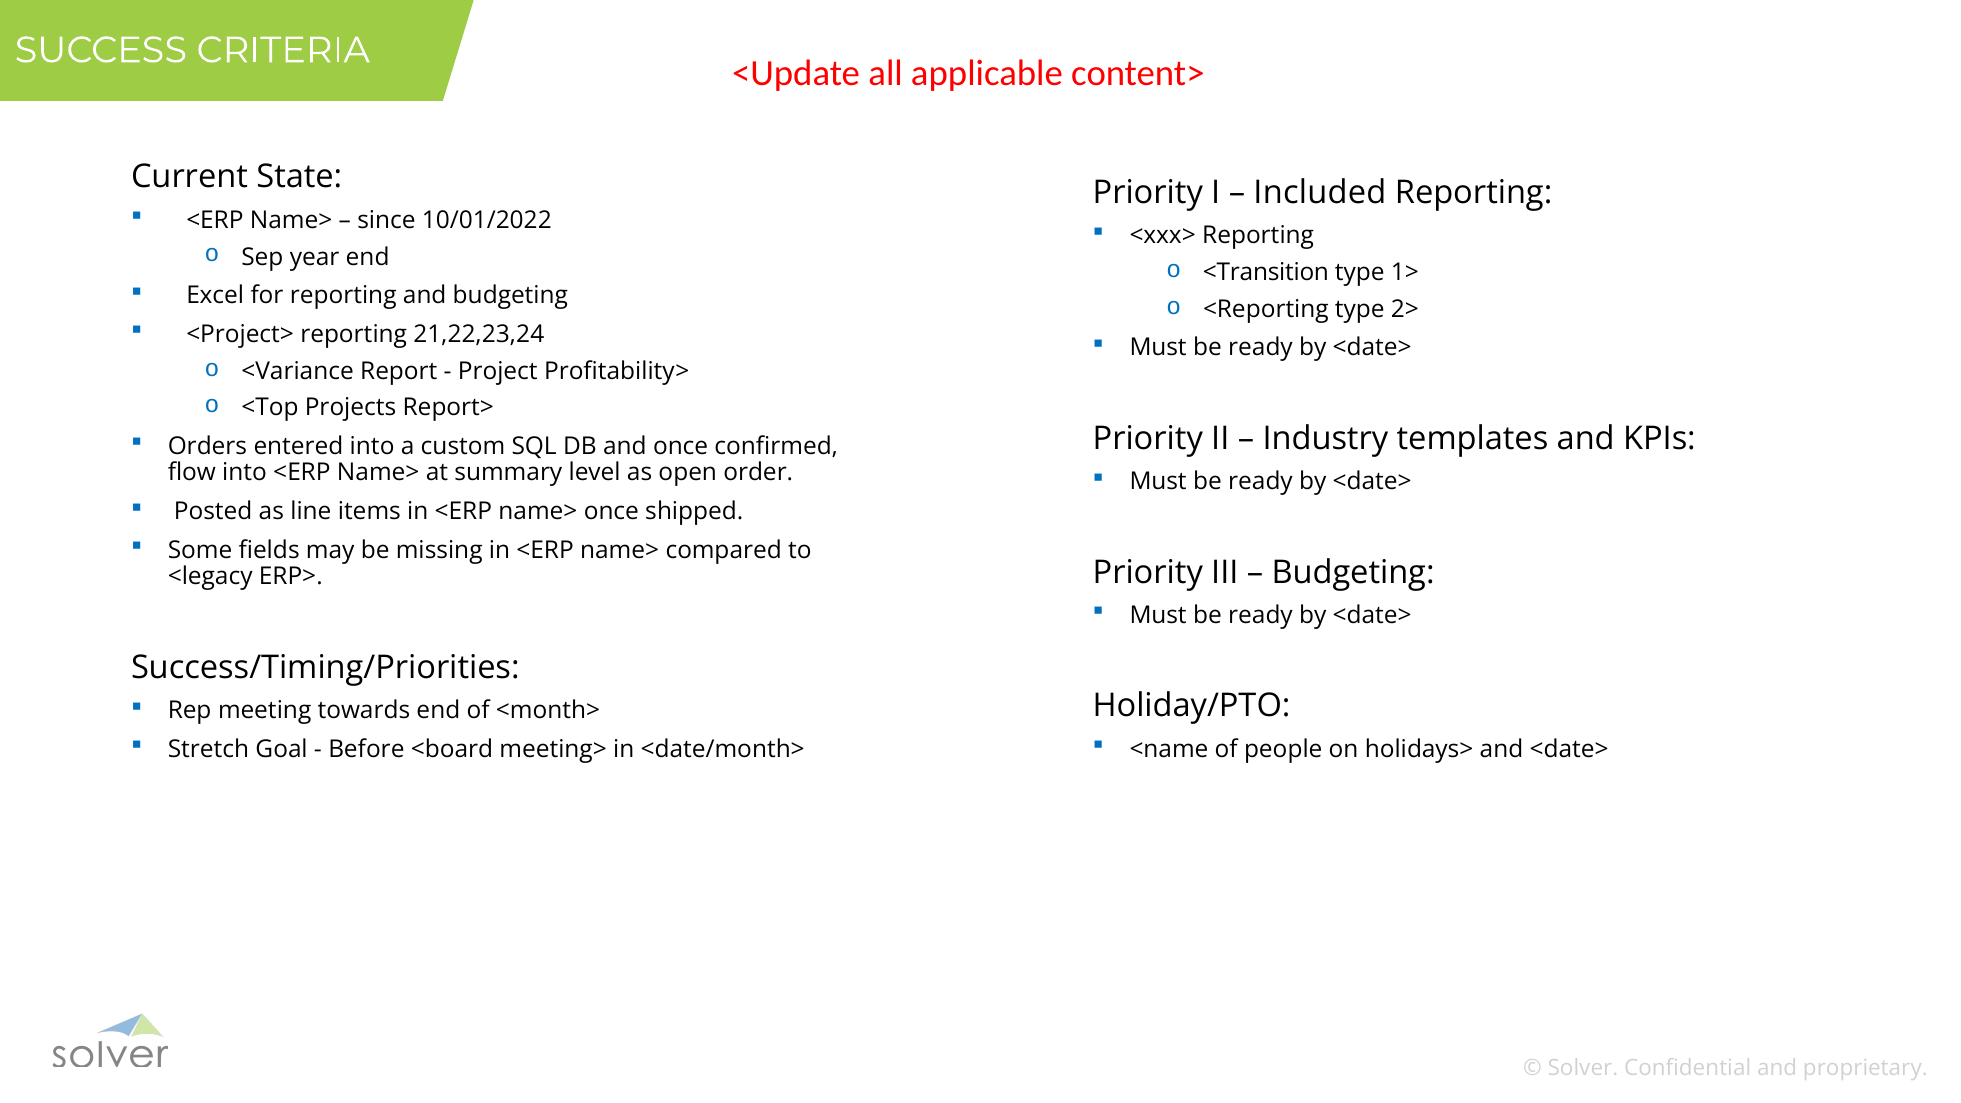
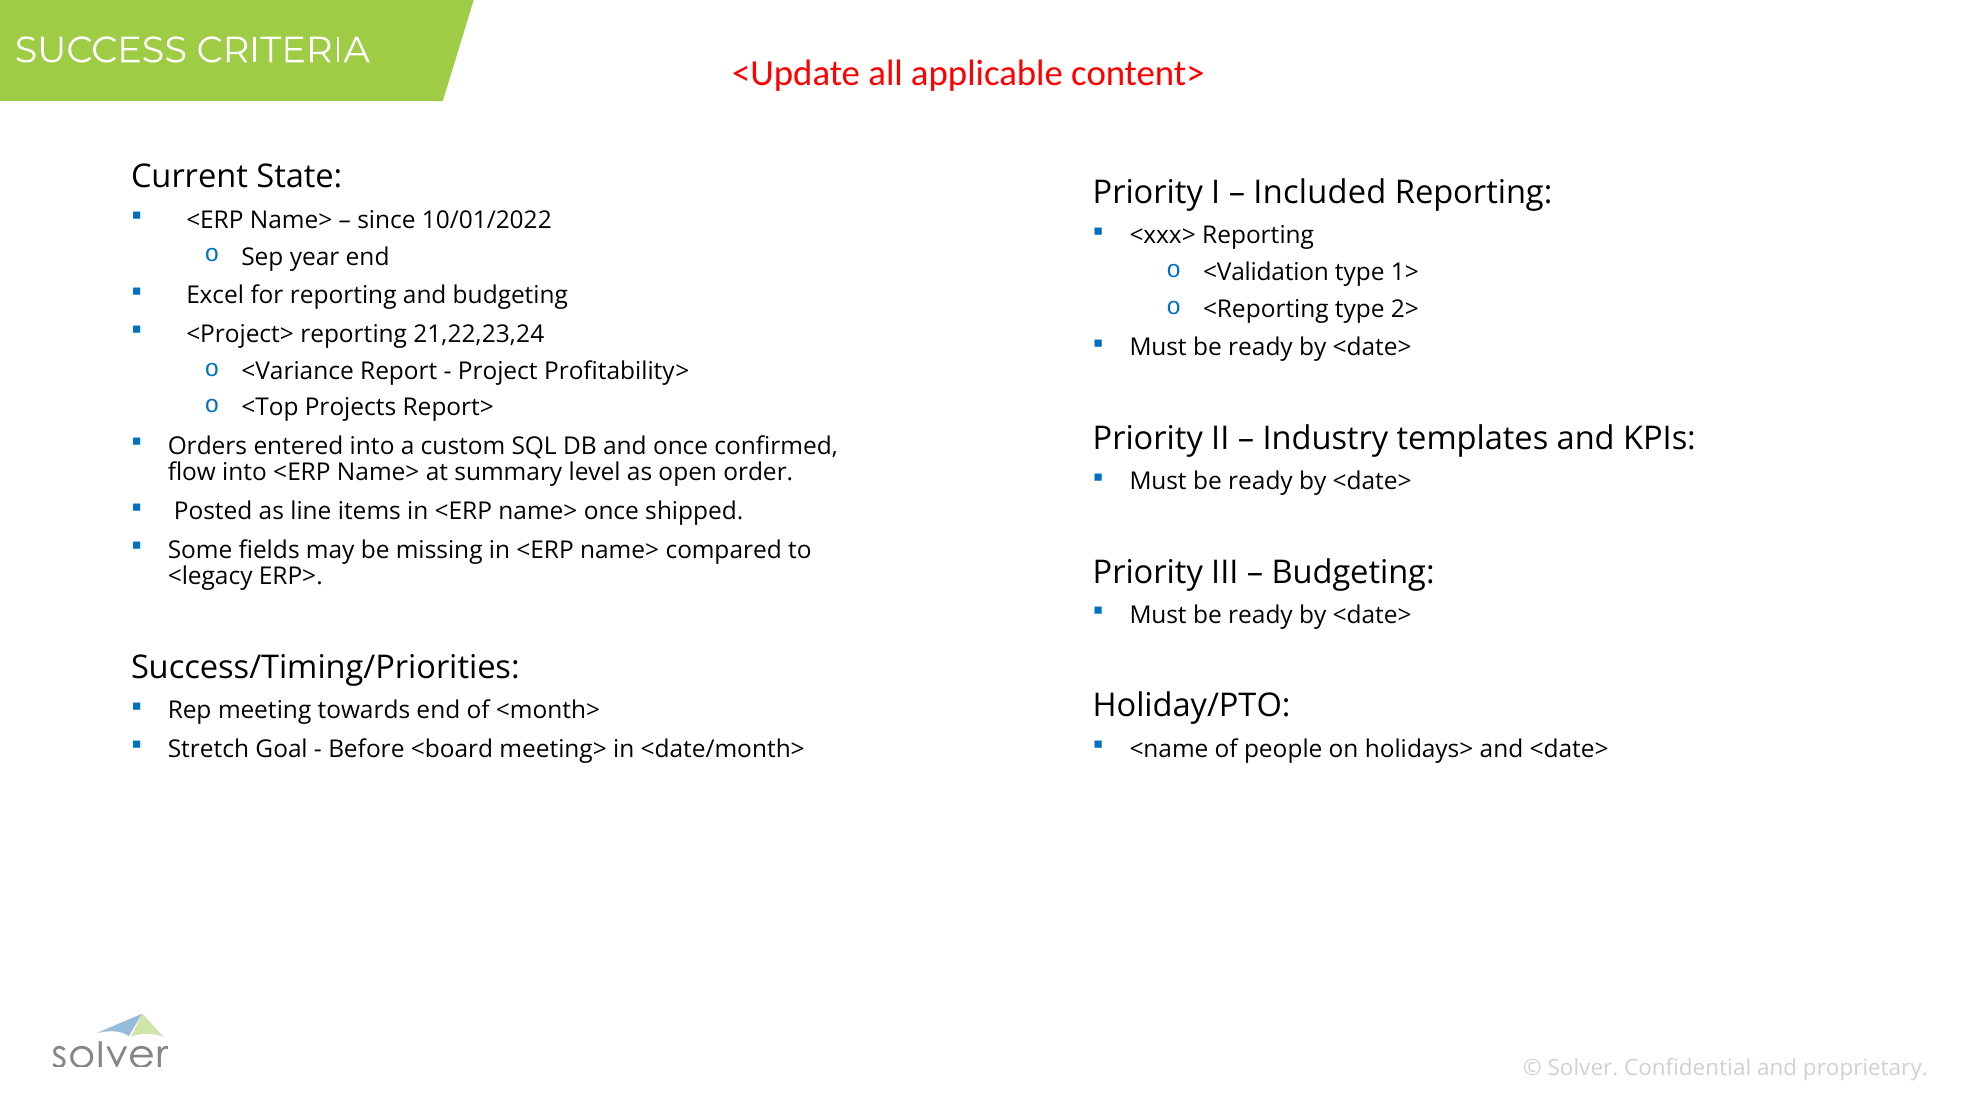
<Transition: <Transition -> <Validation
